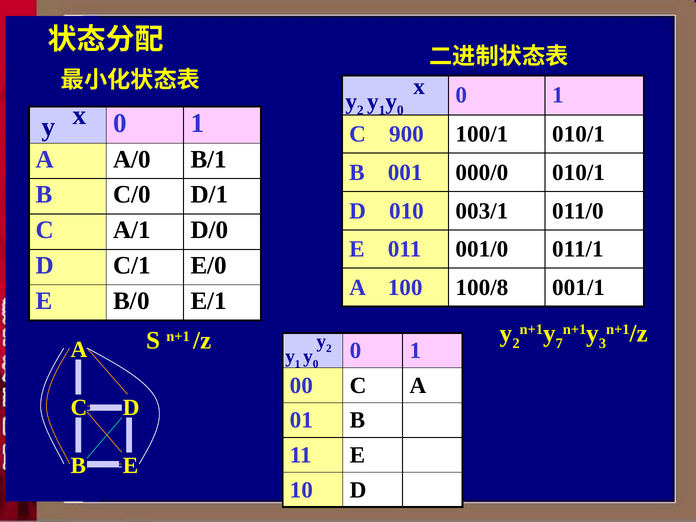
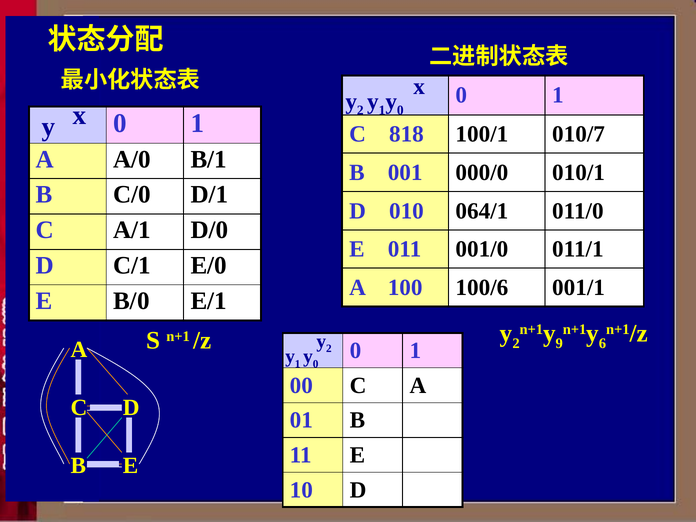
900: 900 -> 818
100/1 010/1: 010/1 -> 010/7
003/1: 003/1 -> 064/1
100/8: 100/8 -> 100/6
7: 7 -> 9
3: 3 -> 6
